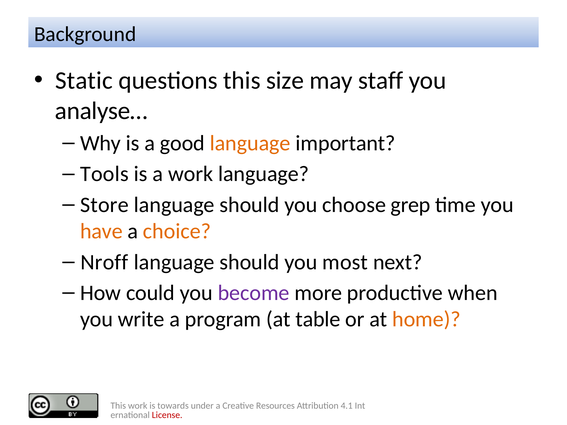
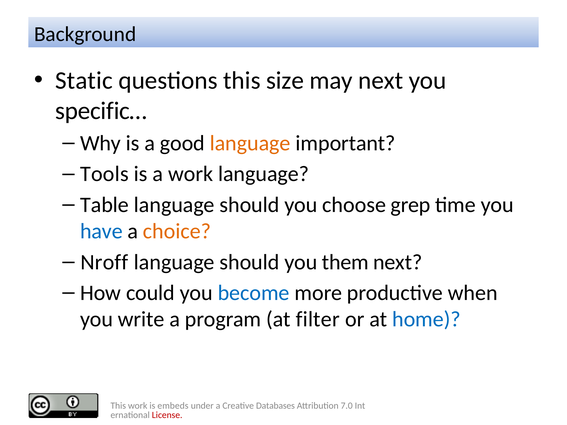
may staff: staff -> next
analyse…: analyse… -> specific…
Store: Store -> Table
have colour: orange -> blue
most: most -> them
become colour: purple -> blue
table: table -> filter
home colour: orange -> blue
towards: towards -> embeds
Resources: Resources -> Databases
4.1: 4.1 -> 7.0
